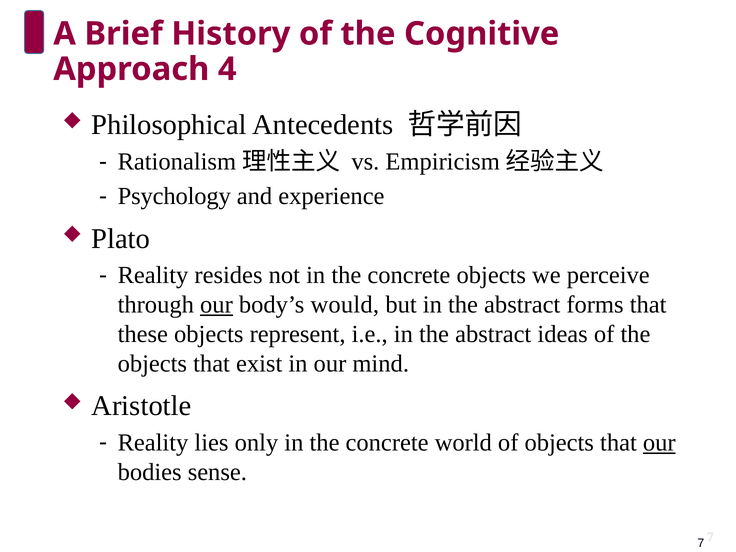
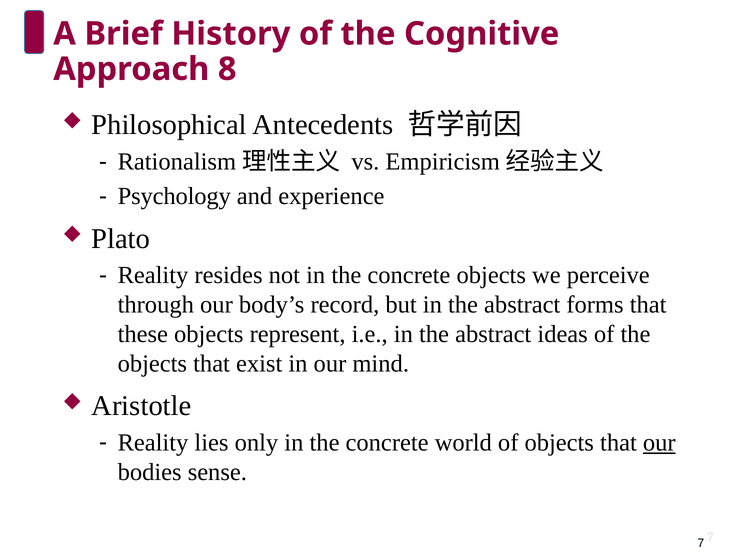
4: 4 -> 8
our at (216, 305) underline: present -> none
would: would -> record
